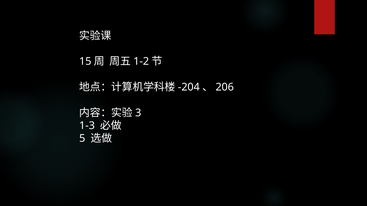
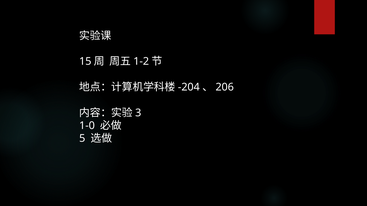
1-3: 1-3 -> 1-0
